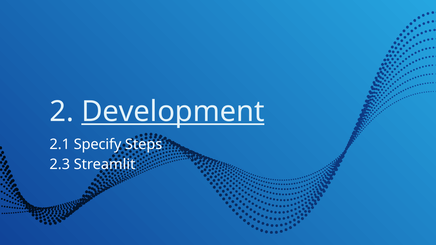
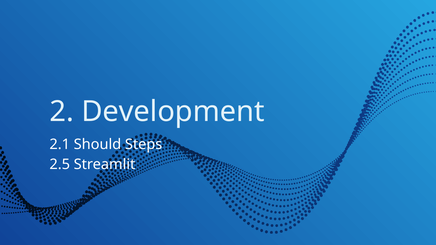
Development underline: present -> none
Specify: Specify -> Should
2.3: 2.3 -> 2.5
